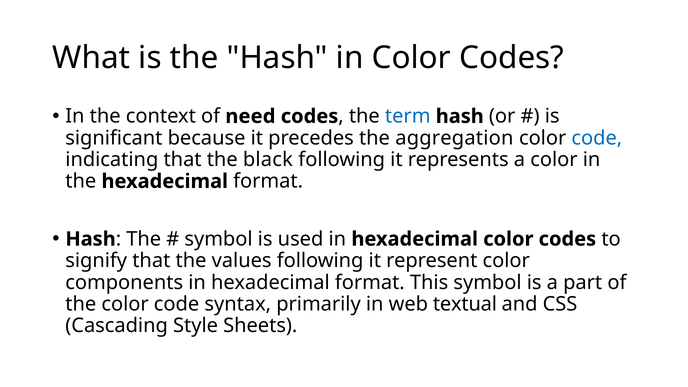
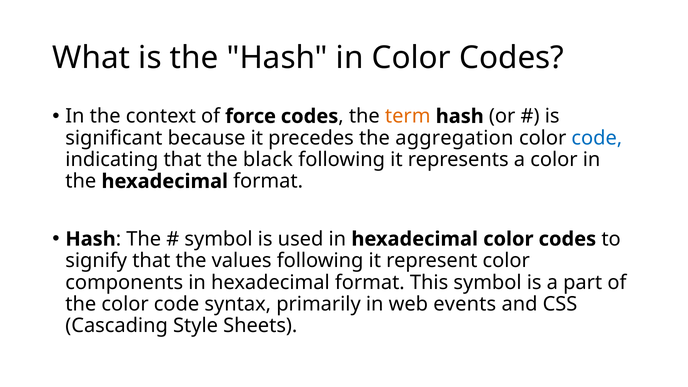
need: need -> force
term colour: blue -> orange
textual: textual -> events
